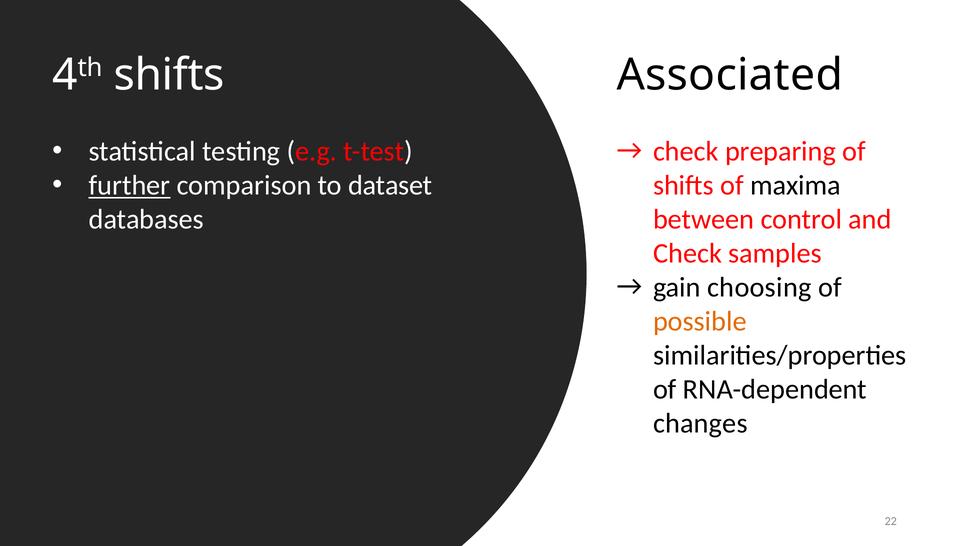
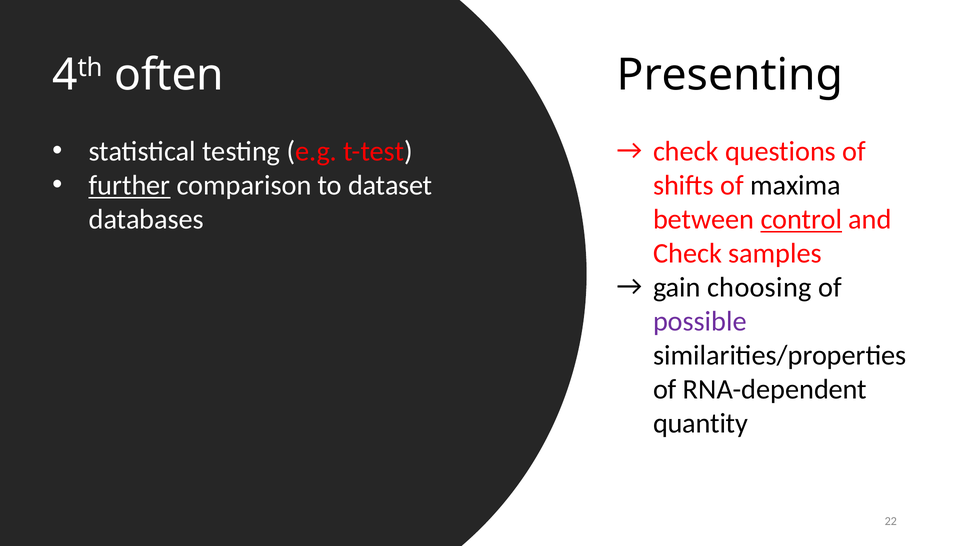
4th shifts: shifts -> often
Associated: Associated -> Presenting
preparing: preparing -> questions
control underline: none -> present
possible colour: orange -> purple
changes: changes -> quantity
